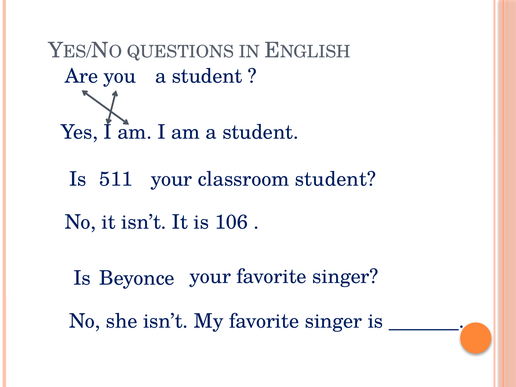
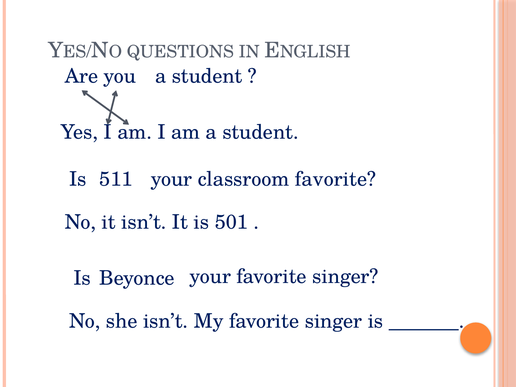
classroom student: student -> favorite
106: 106 -> 501
